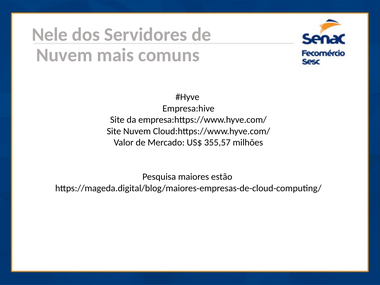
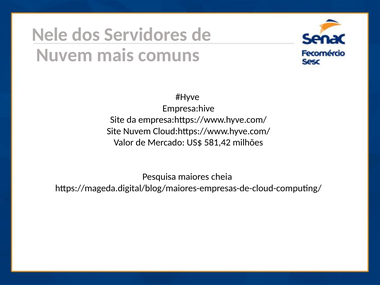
355,57: 355,57 -> 581,42
estão: estão -> cheia
